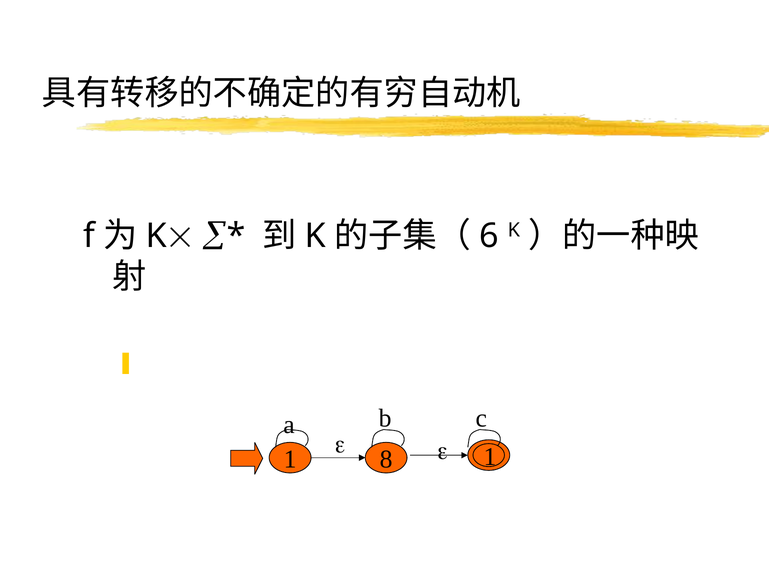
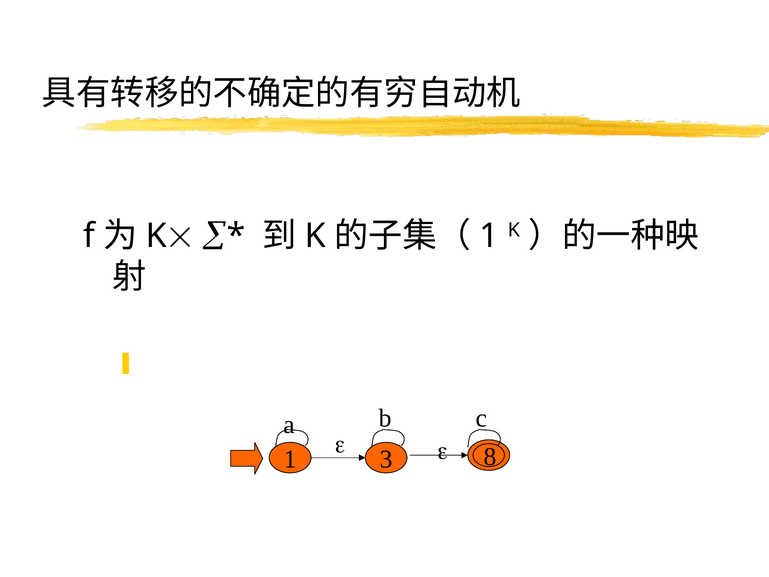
6 at (489, 236): 6 -> 1
1 at (490, 457): 1 -> 8
8: 8 -> 3
